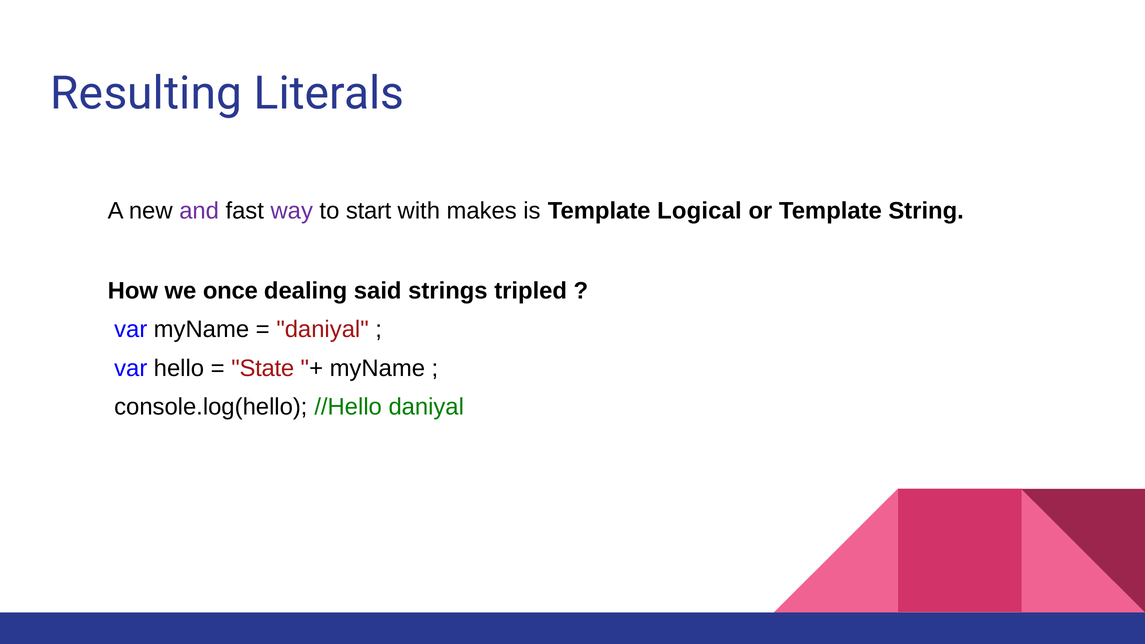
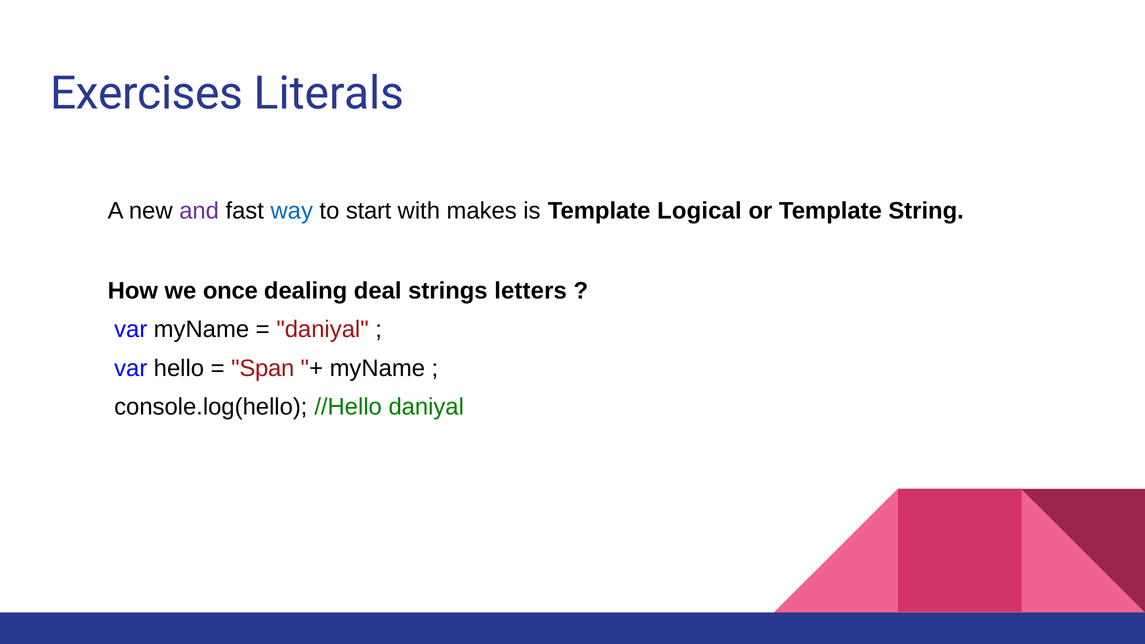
Resulting: Resulting -> Exercises
way colour: purple -> blue
said: said -> deal
tripled: tripled -> letters
State: State -> Span
